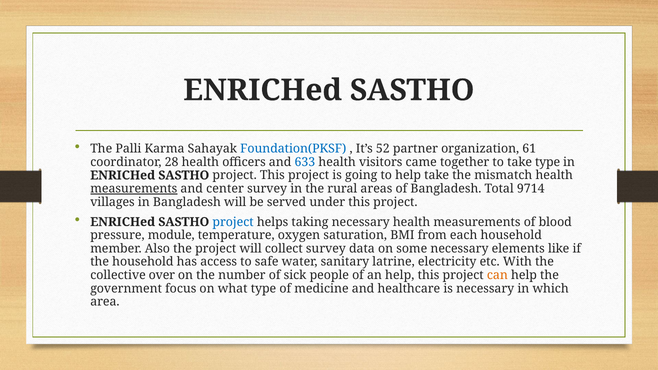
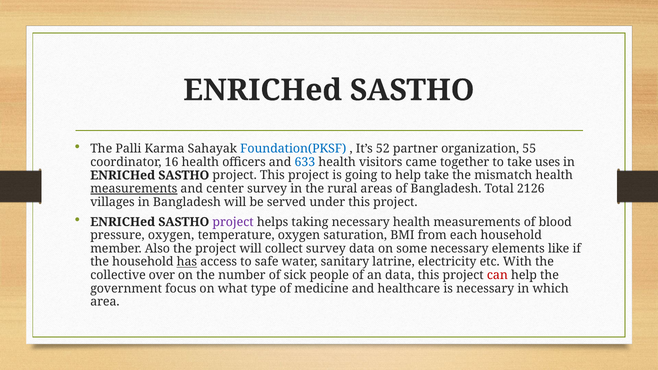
61: 61 -> 55
28: 28 -> 16
take type: type -> uses
9714: 9714 -> 2126
project at (233, 222) colour: blue -> purple
pressure module: module -> oxygen
has underline: none -> present
an help: help -> data
can colour: orange -> red
